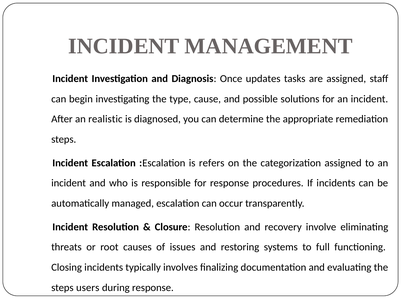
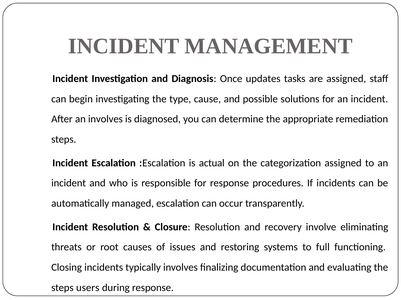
an realistic: realistic -> involves
refers: refers -> actual
